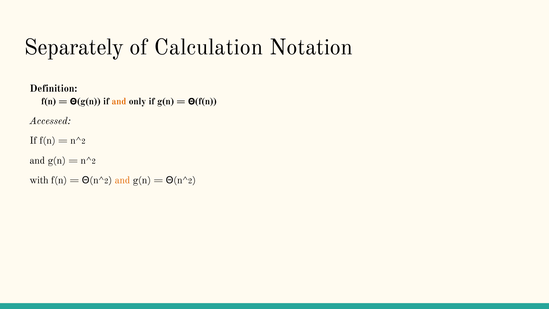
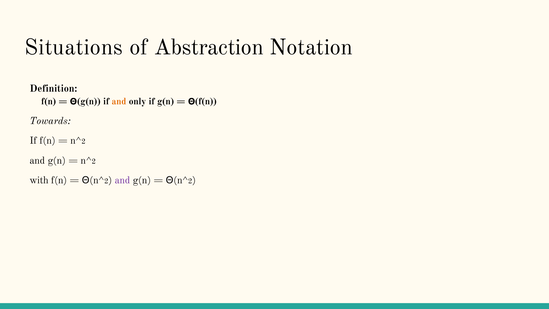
Separately: Separately -> Situations
Calculation: Calculation -> Abstraction
Accessed: Accessed -> Towards
and at (122, 180) colour: orange -> purple
